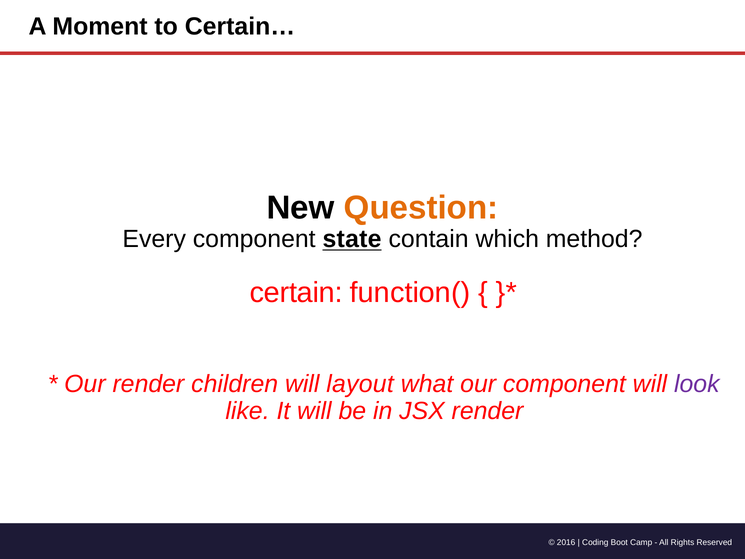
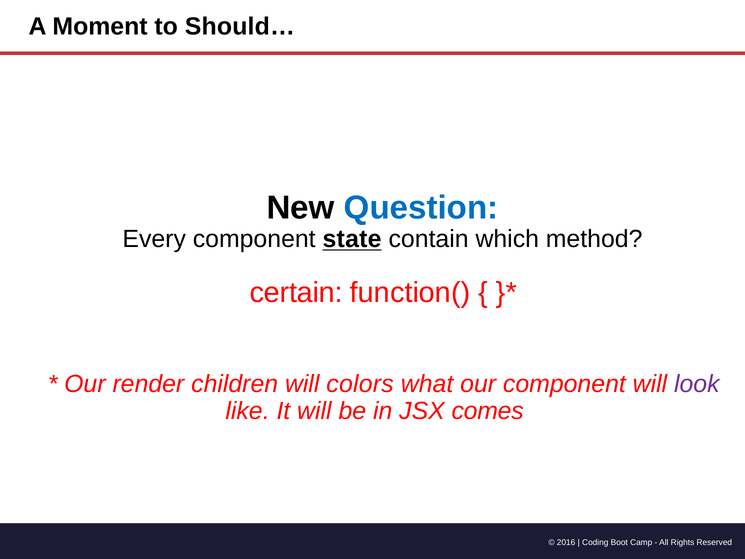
Certain…: Certain… -> Should…
Question colour: orange -> blue
layout: layout -> colors
JSX render: render -> comes
